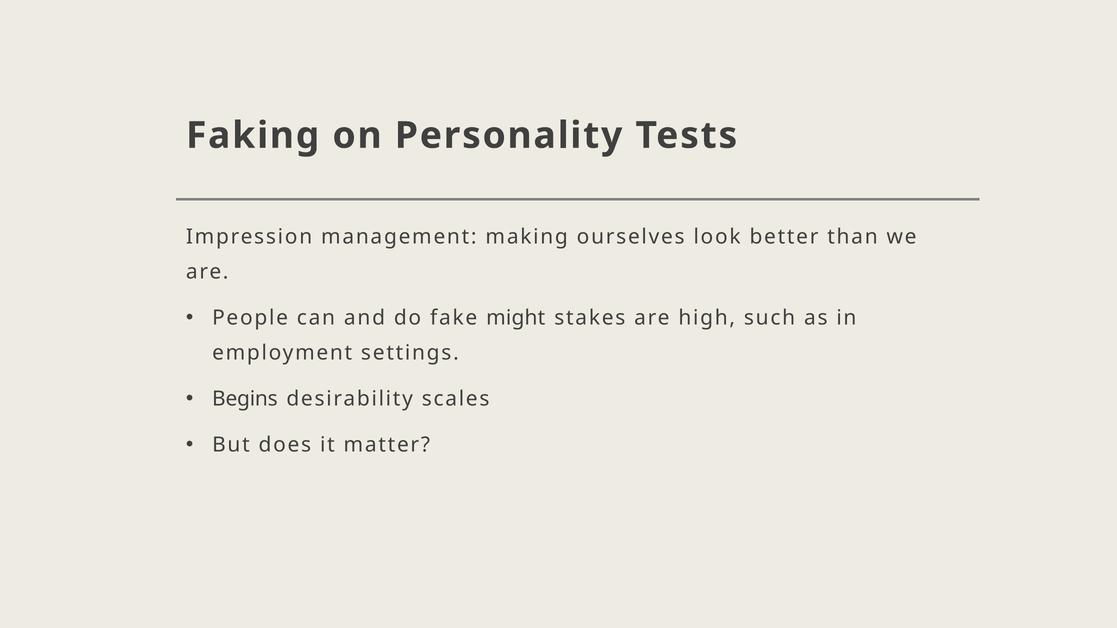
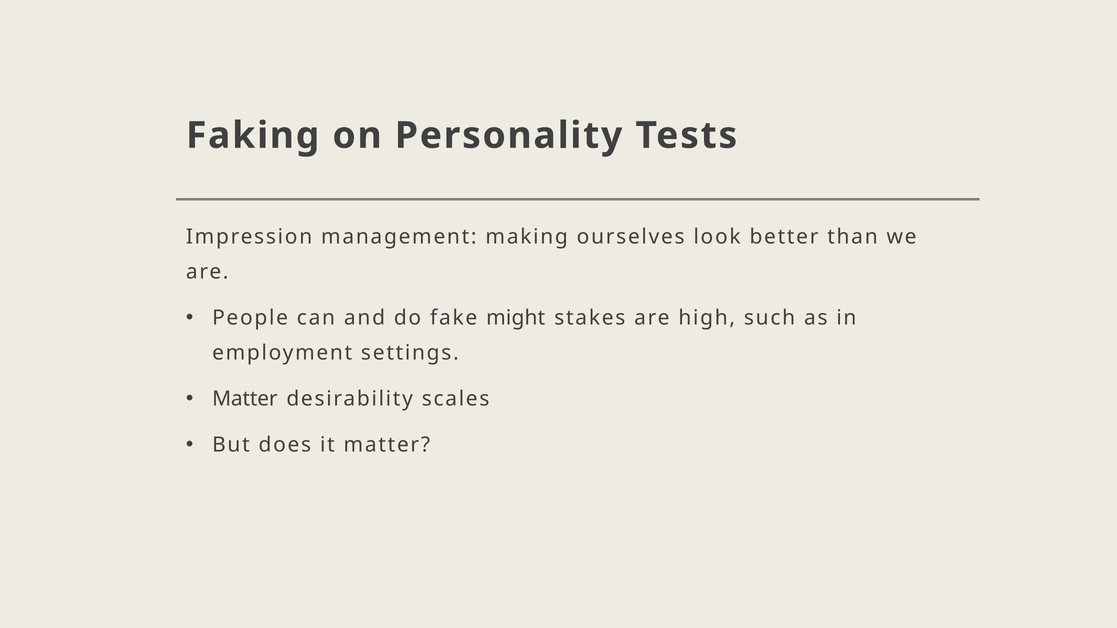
Begins at (245, 399): Begins -> Matter
